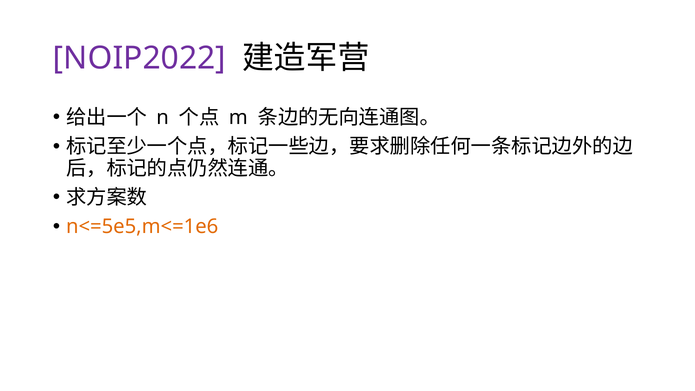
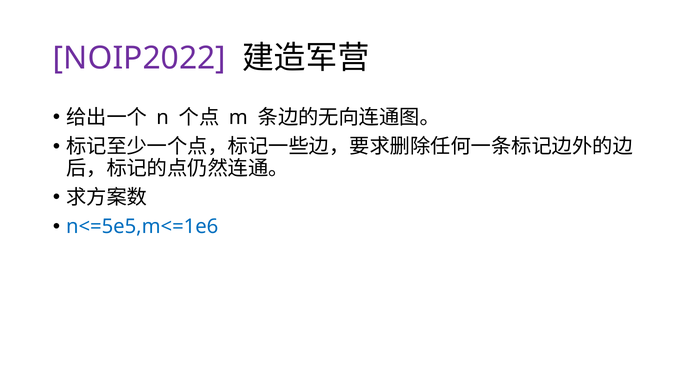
n<=5e5,m<=1e6 colour: orange -> blue
